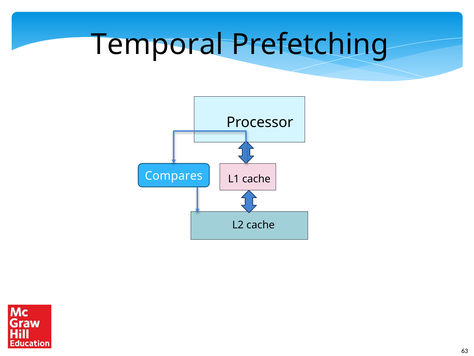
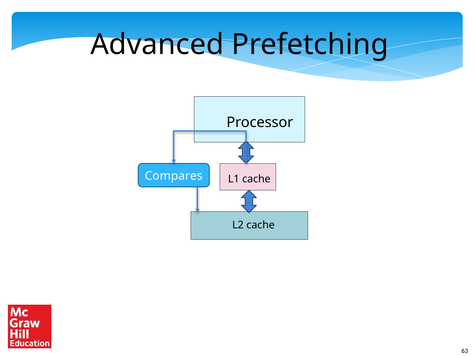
Temporal: Temporal -> Advanced
